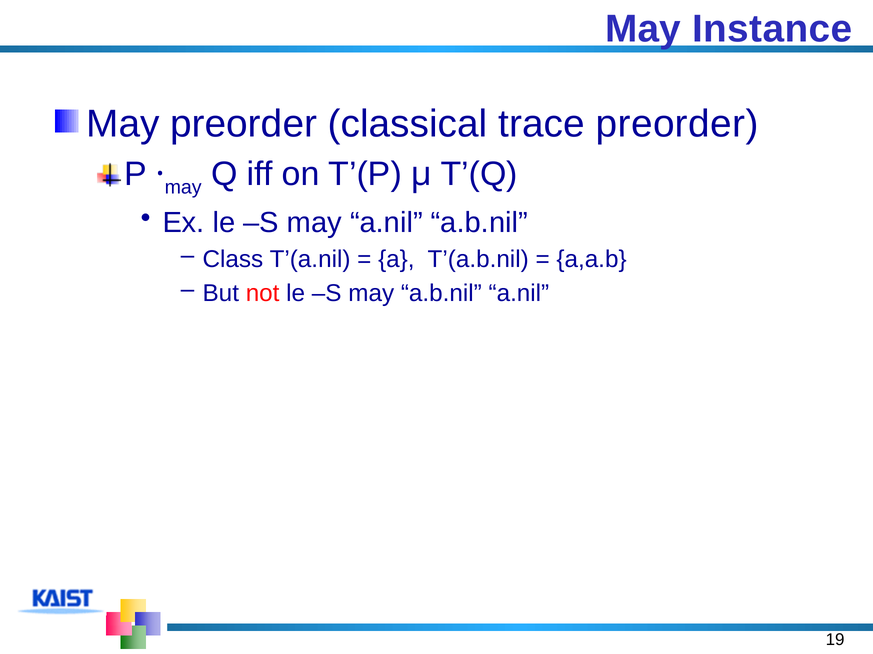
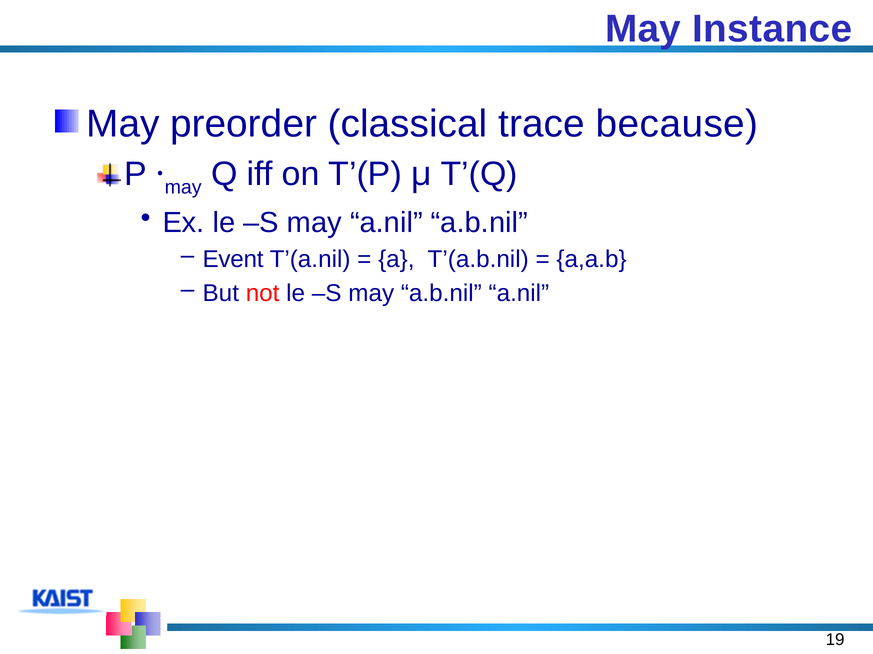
trace preorder: preorder -> because
Class: Class -> Event
